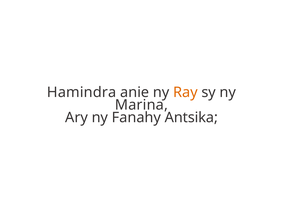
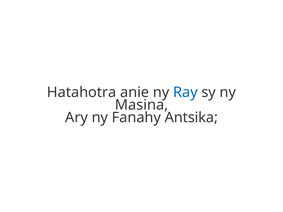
Hamindra: Hamindra -> Hatahotra
Ray colour: orange -> blue
Marina: Marina -> Masina
